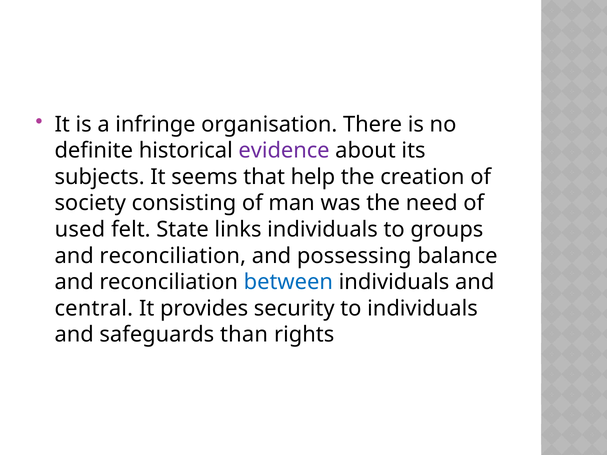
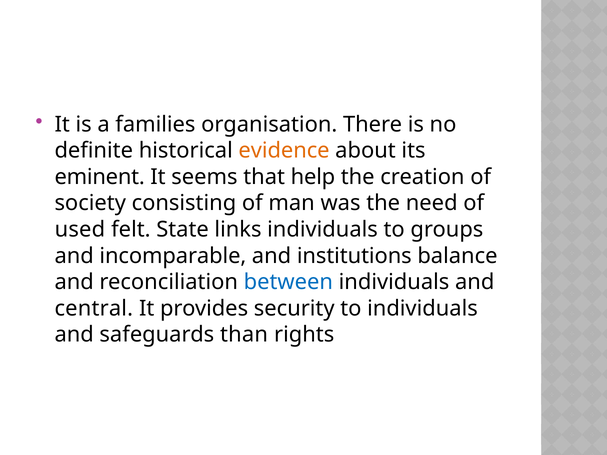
infringe: infringe -> families
evidence colour: purple -> orange
subjects: subjects -> eminent
reconciliation at (173, 256): reconciliation -> incomparable
possessing: possessing -> institutions
